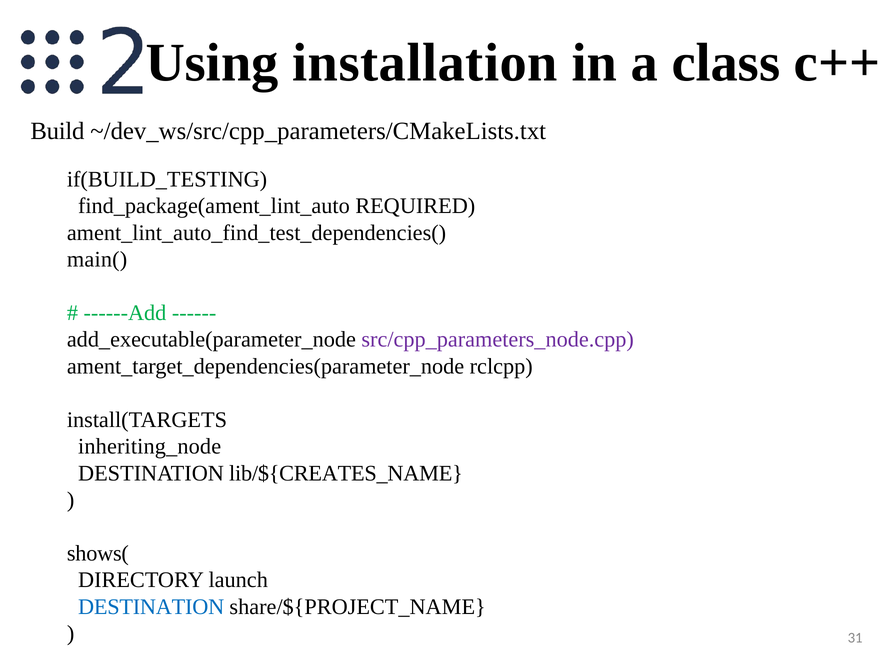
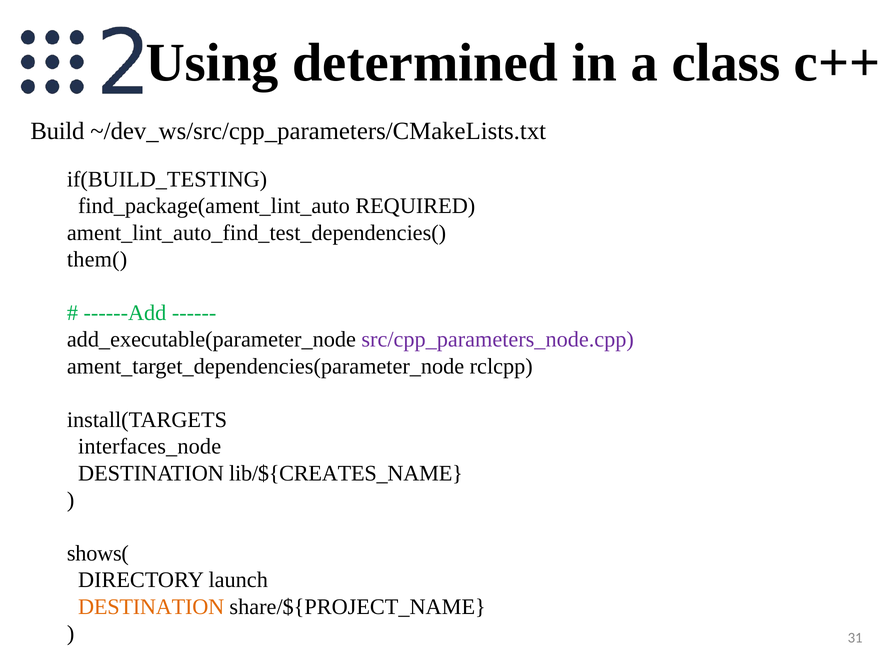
installation: installation -> determined
main(: main( -> them(
inheriting_node: inheriting_node -> interfaces_node
DESTINATION at (151, 607) colour: blue -> orange
